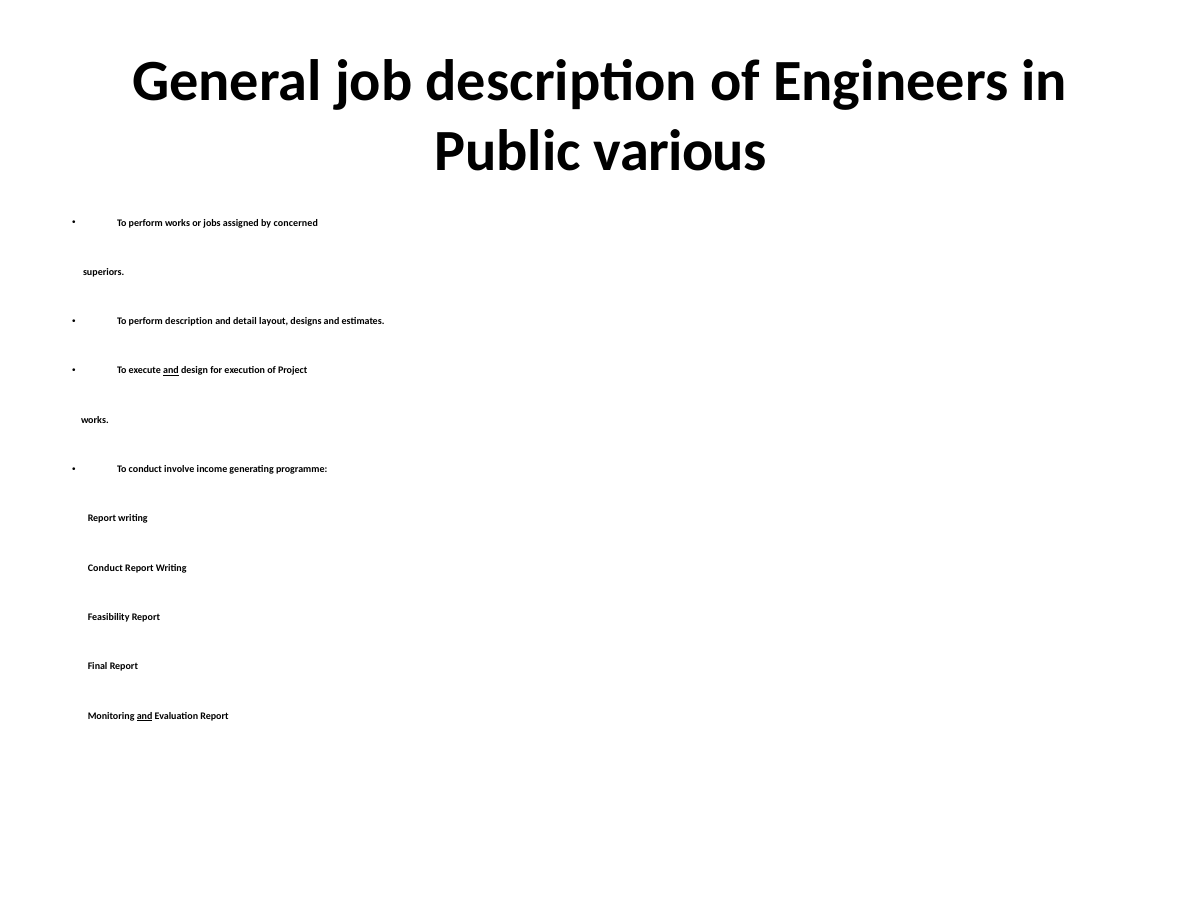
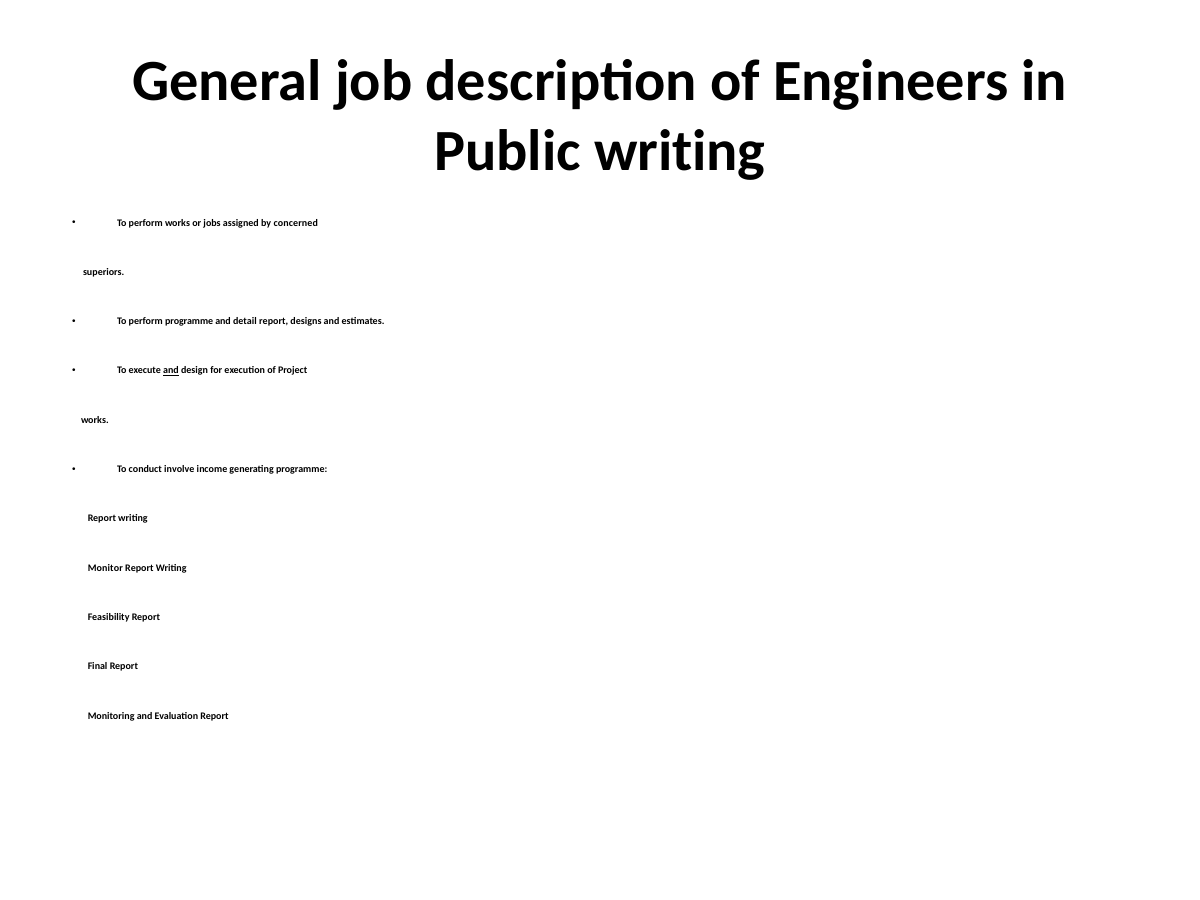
Public various: various -> writing
perform description: description -> programme
detail layout: layout -> report
Conduct at (105, 568): Conduct -> Monitor
and at (145, 716) underline: present -> none
